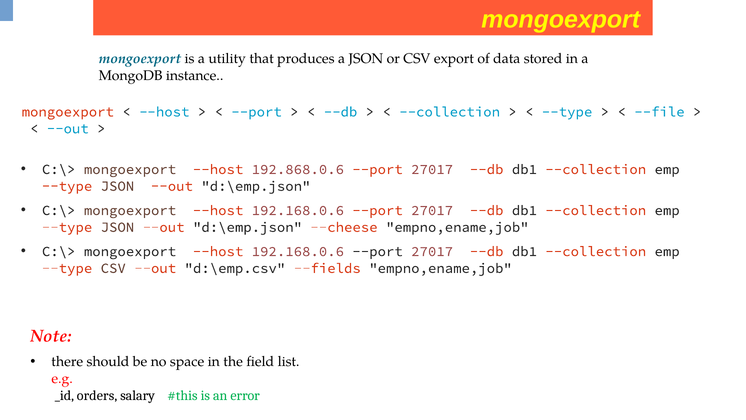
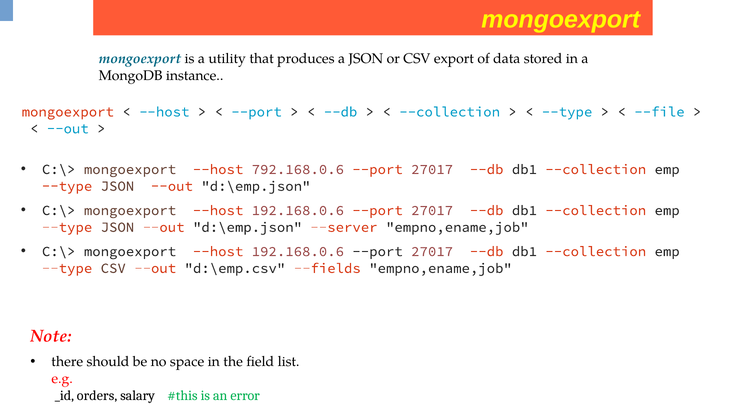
192.868.0.6: 192.868.0.6 -> 792.168.0.6
--cheese: --cheese -> --server
